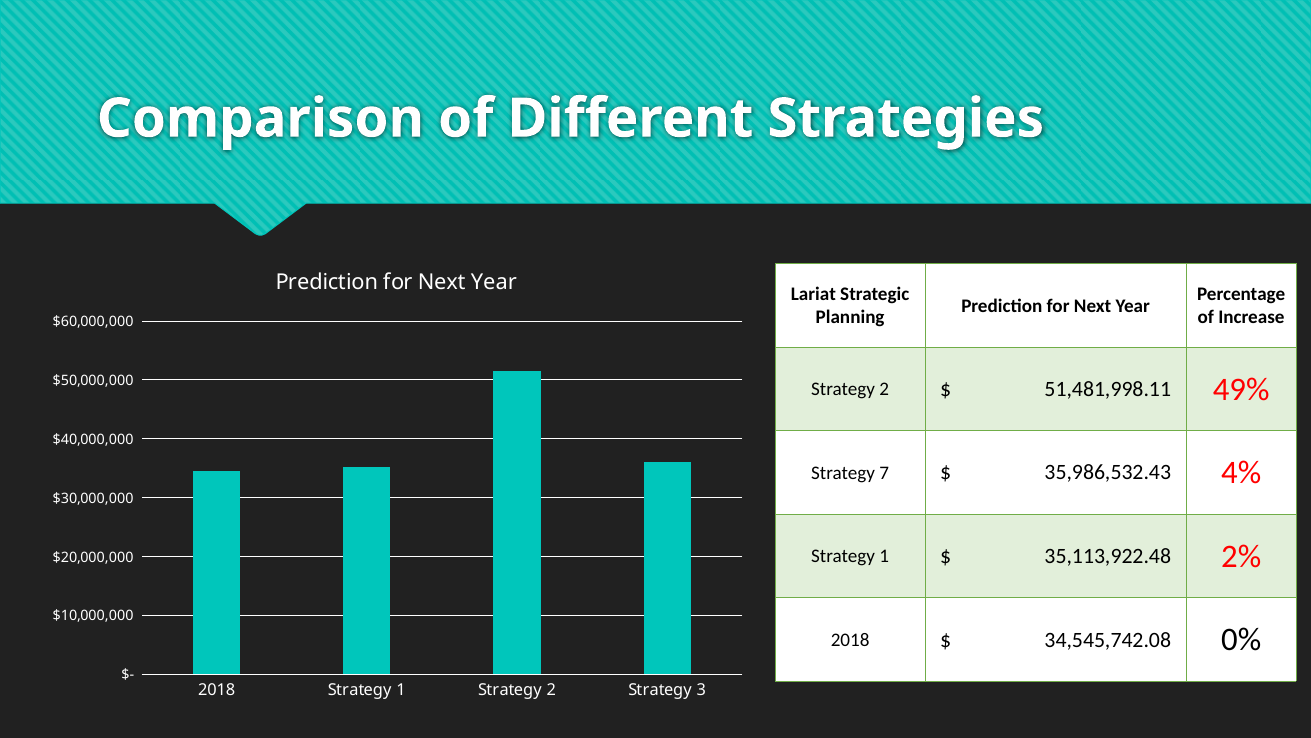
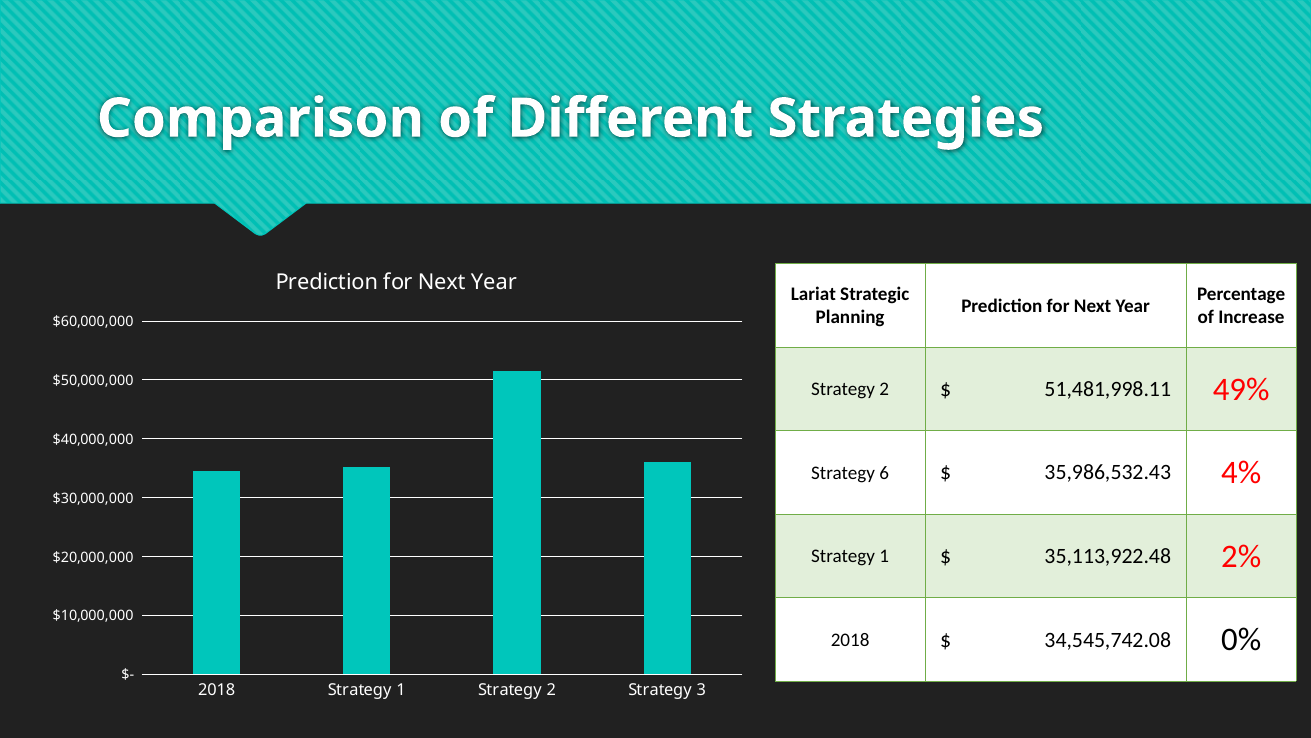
7: 7 -> 6
